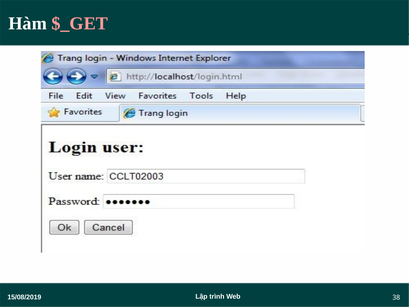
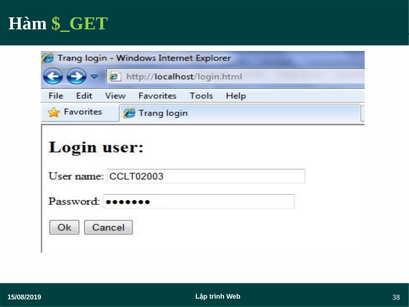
$_GET colour: pink -> light green
